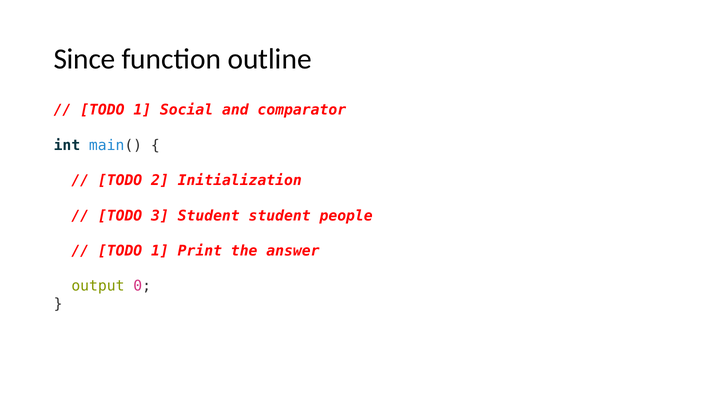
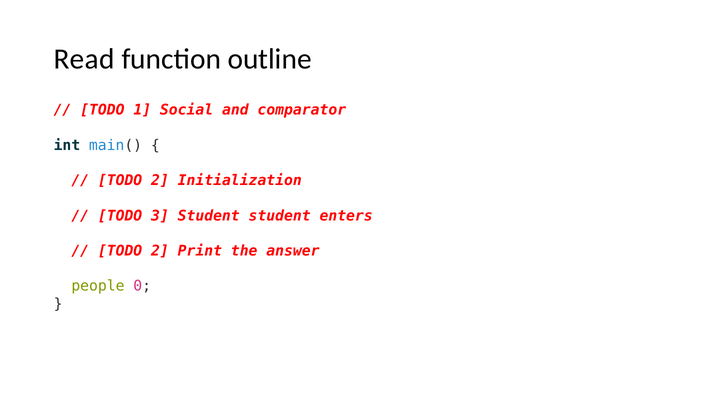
Since: Since -> Read
people: people -> enters
1 at (160, 251): 1 -> 2
output: output -> people
